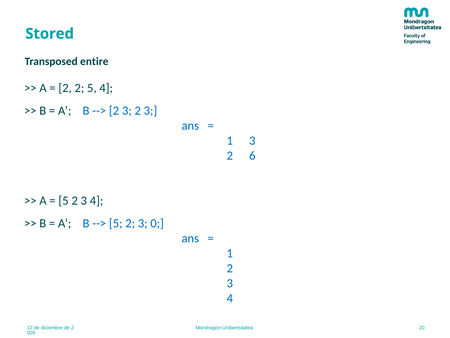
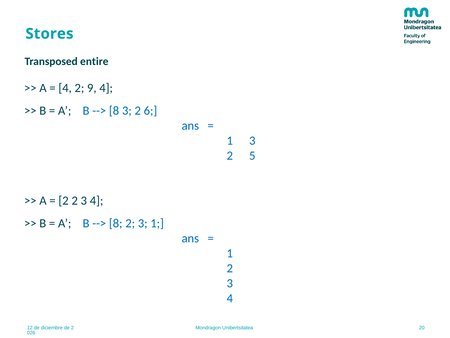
Stored: Stored -> Stores
2 at (65, 88): 2 -> 4
2 5: 5 -> 9
2 at (114, 110): 2 -> 8
3 2 3: 3 -> 6
6: 6 -> 5
5 at (64, 200): 5 -> 2
5 at (116, 223): 5 -> 8
3 0: 0 -> 1
